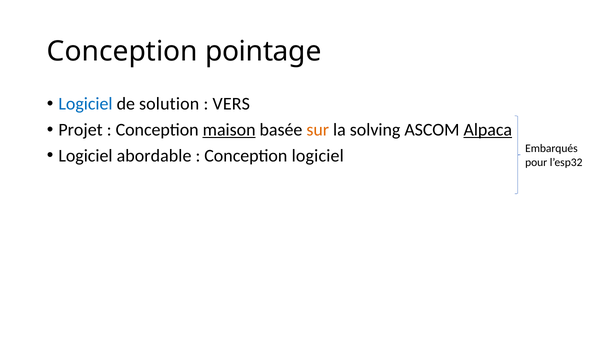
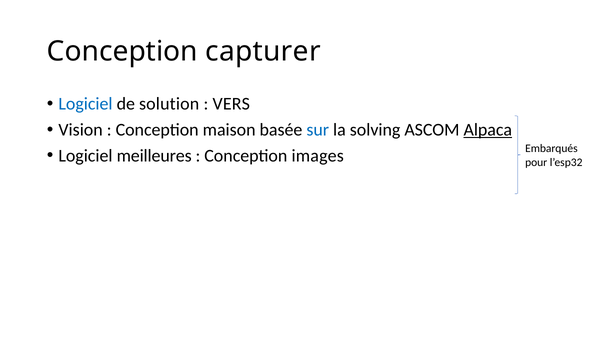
pointage: pointage -> capturer
Projet: Projet -> Vision
maison underline: present -> none
sur colour: orange -> blue
abordable: abordable -> meilleures
Conception logiciel: logiciel -> images
